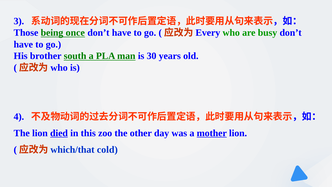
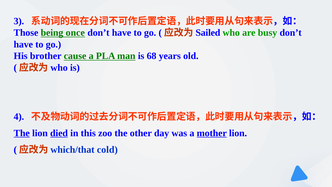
Every: Every -> Sailed
south: south -> cause
30: 30 -> 68
The at (22, 133) underline: none -> present
